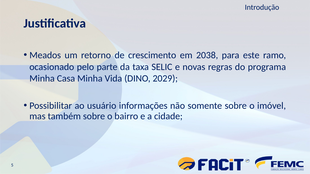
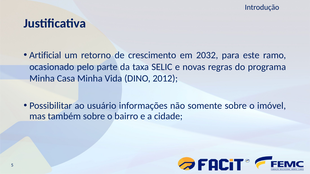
Meados: Meados -> Artificial
2038: 2038 -> 2032
2029: 2029 -> 2012
